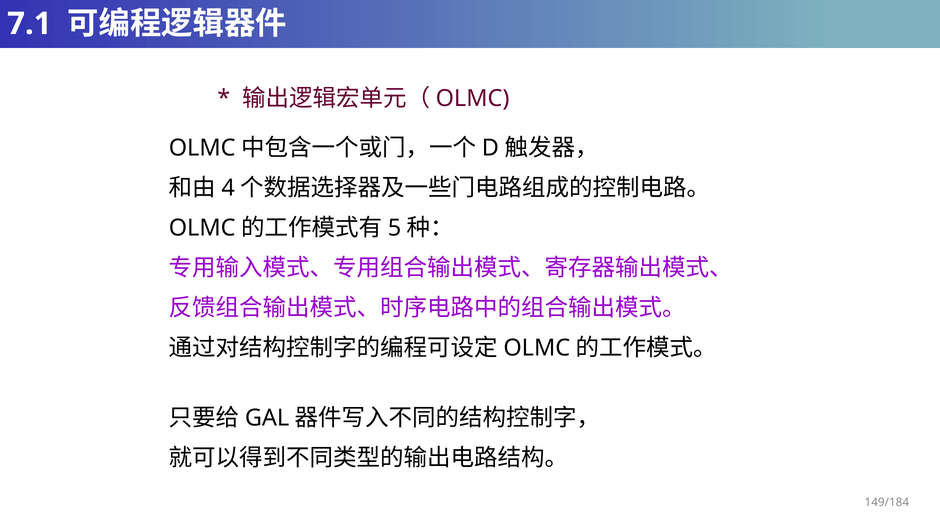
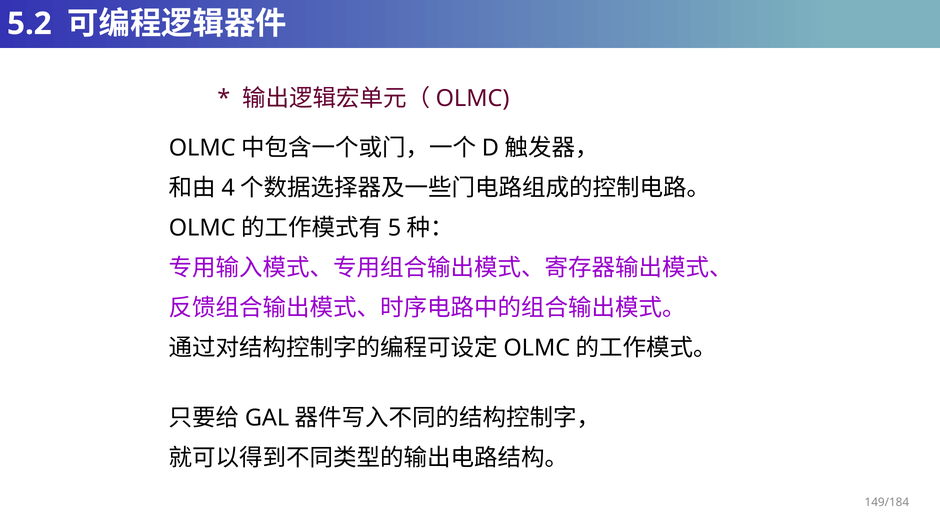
7.1: 7.1 -> 5.2
